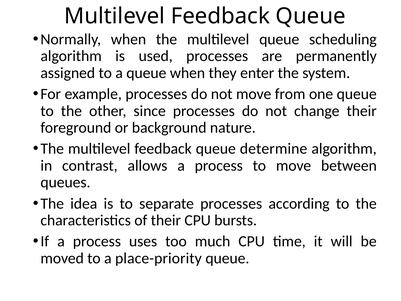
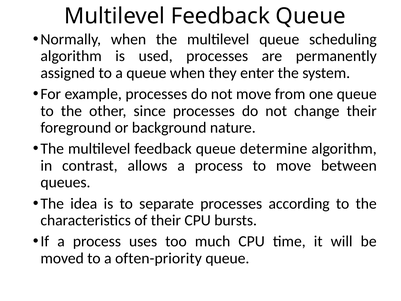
place-priority: place-priority -> often-priority
